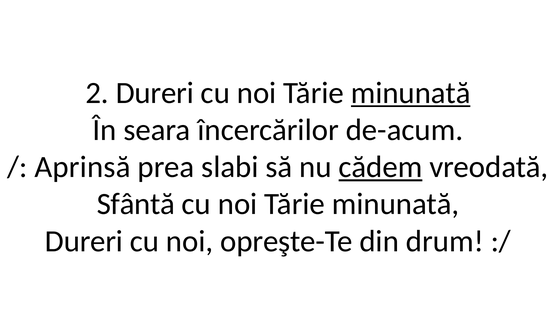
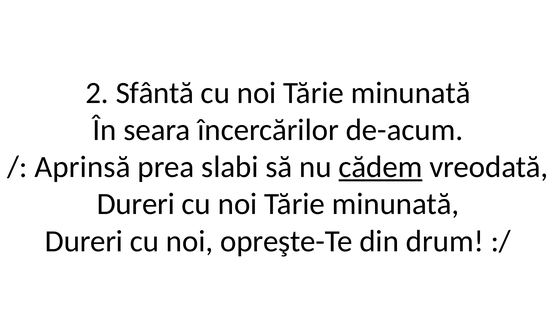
2 Dureri: Dureri -> Sfântă
minunată at (411, 93) underline: present -> none
Sfântă at (136, 204): Sfântă -> Dureri
